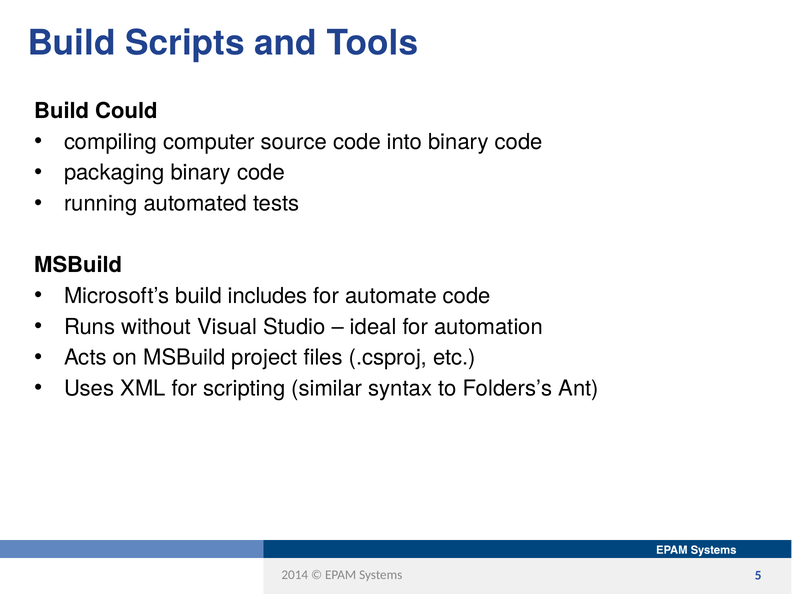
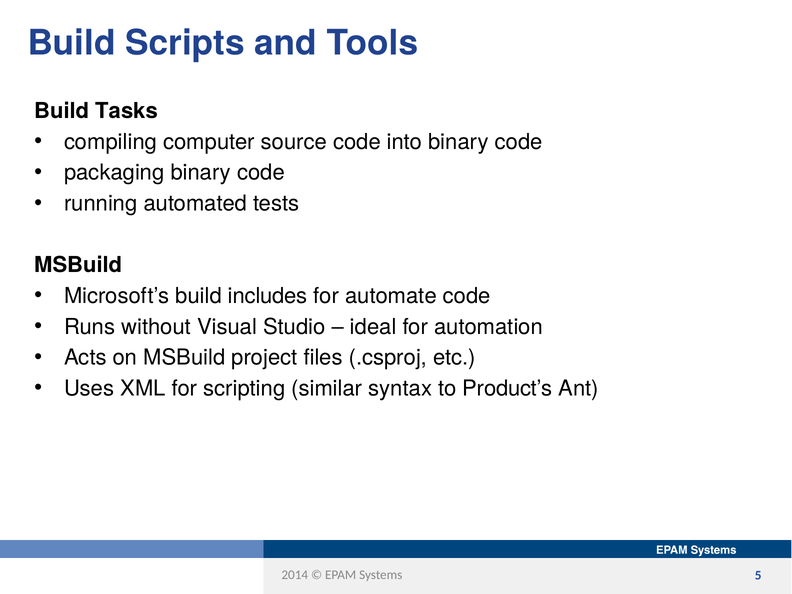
Could: Could -> Tasks
Folders’s: Folders’s -> Product’s
